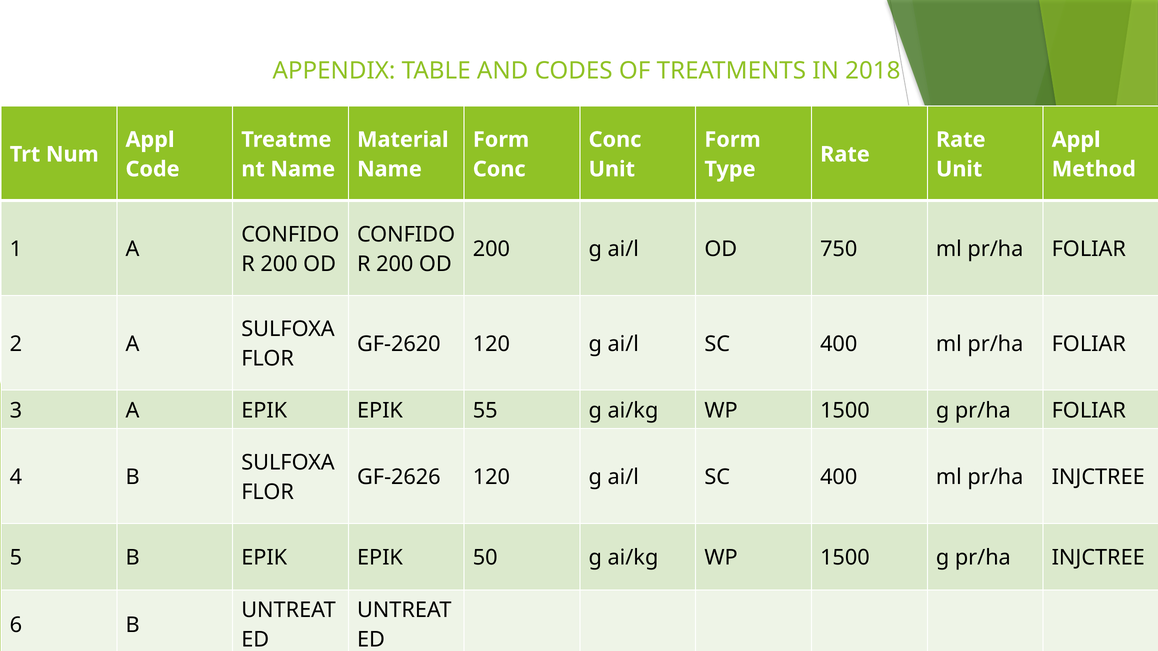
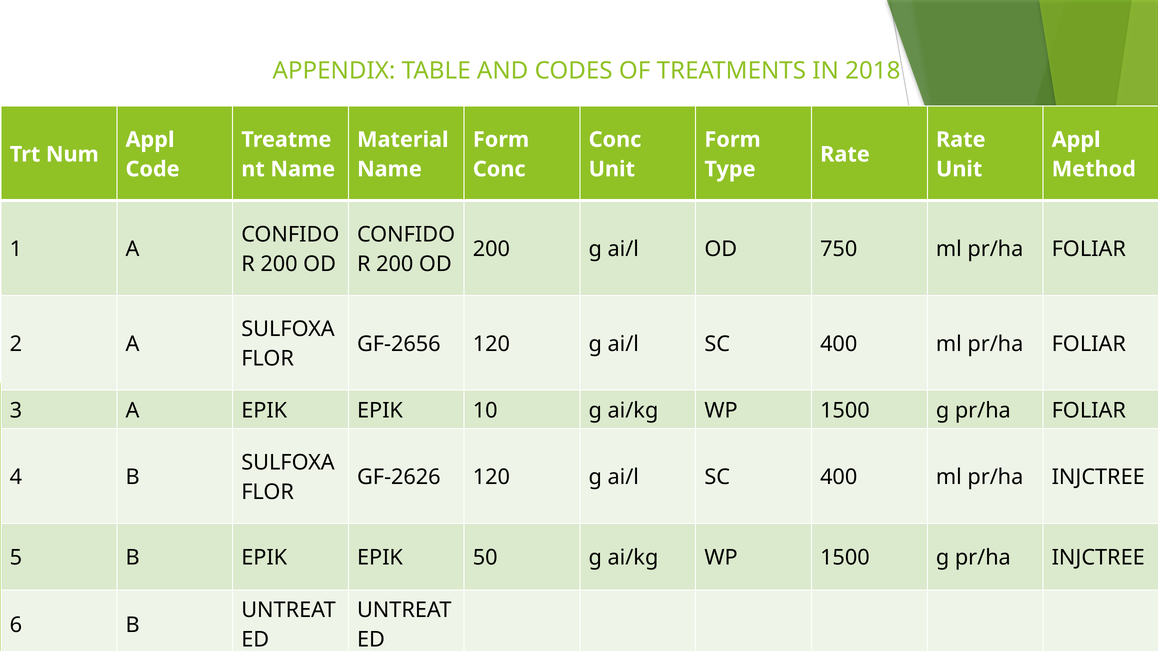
GF-2620: GF-2620 -> GF-2656
55: 55 -> 10
